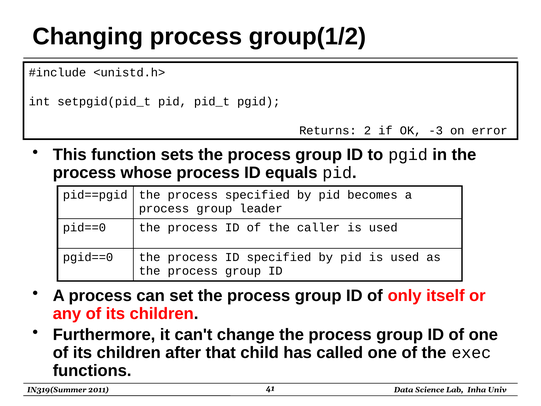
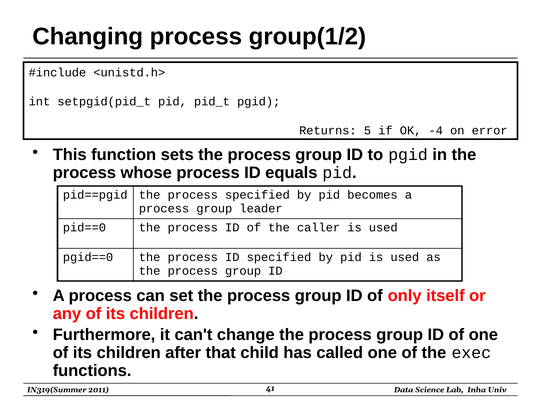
2: 2 -> 5
-3: -3 -> -4
